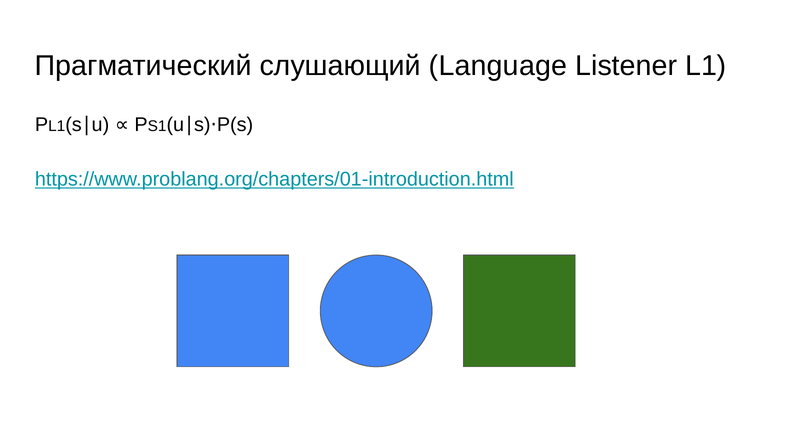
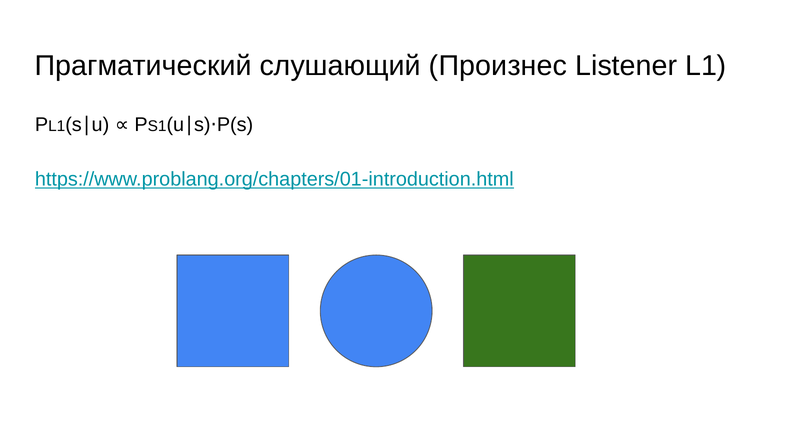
Language: Language -> Произнес
